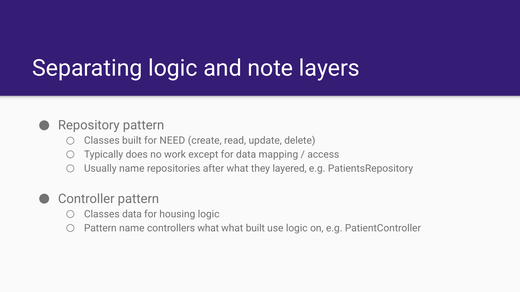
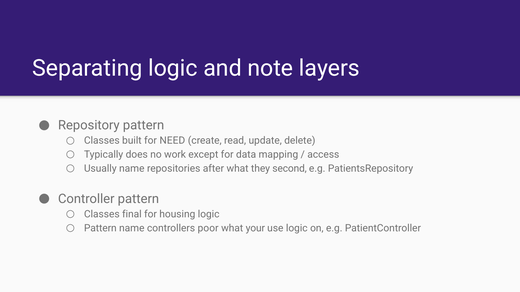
layered: layered -> second
Classes data: data -> final
controllers what: what -> poor
what built: built -> your
